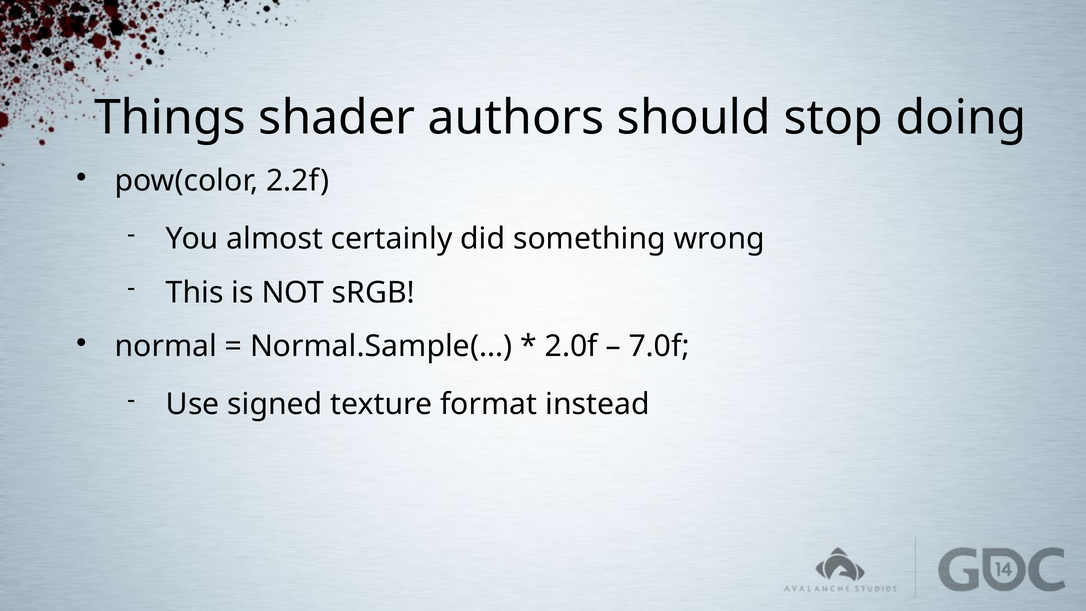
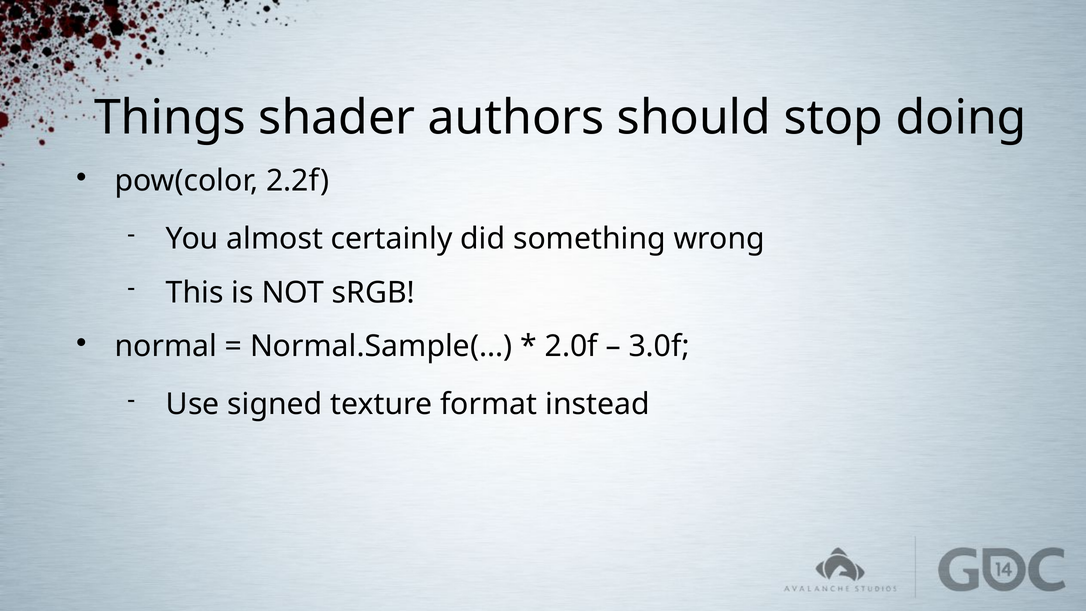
7.0f: 7.0f -> 3.0f
